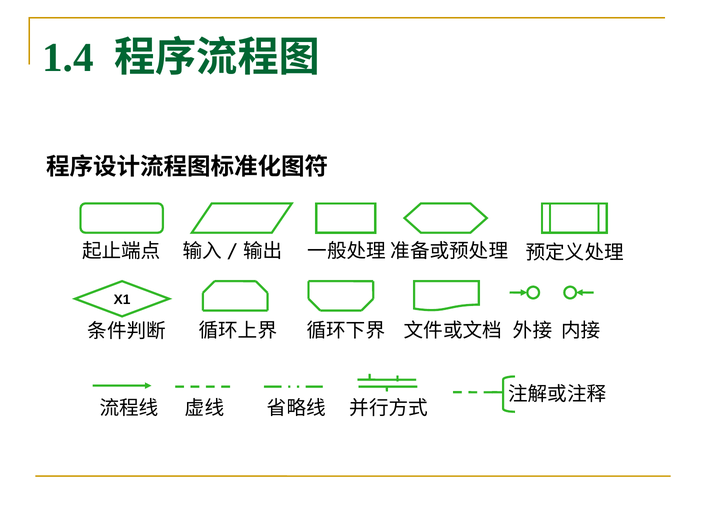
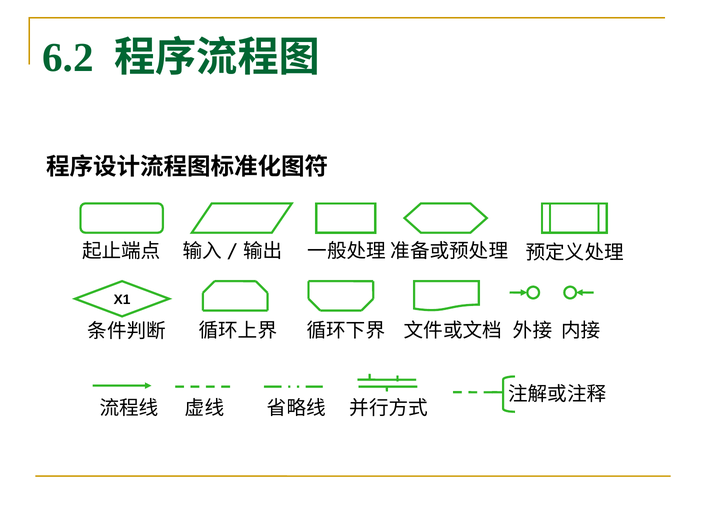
1.4: 1.4 -> 6.2
